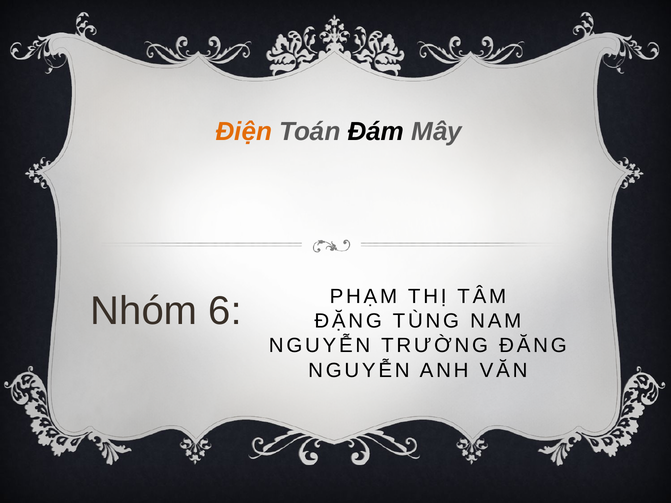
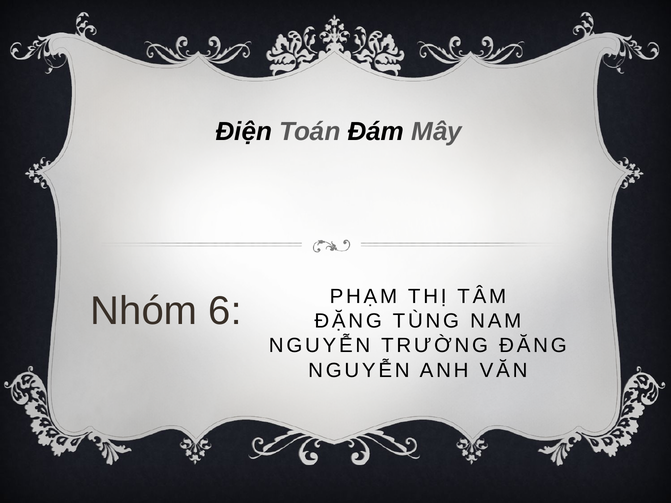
Điện colour: orange -> black
